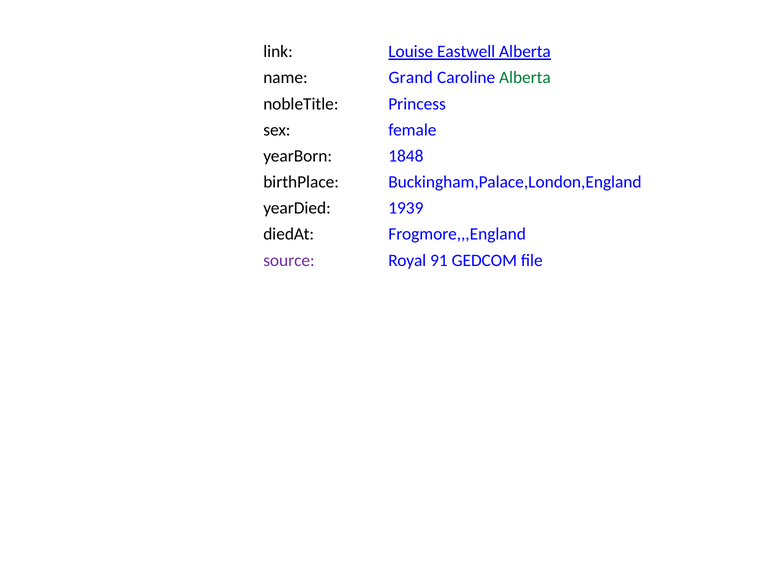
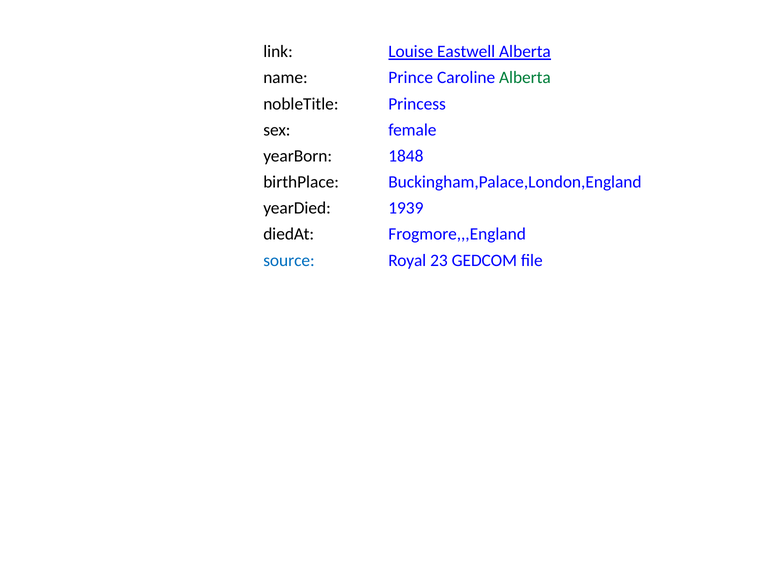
Grand: Grand -> Prince
source colour: purple -> blue
91: 91 -> 23
